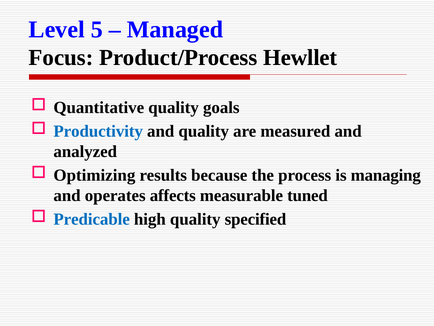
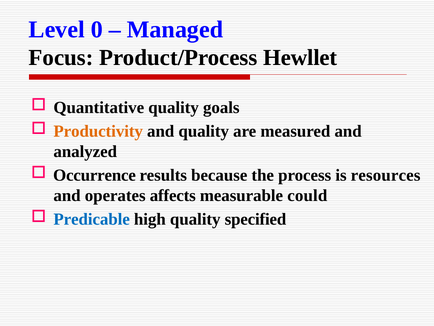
5: 5 -> 0
Productivity colour: blue -> orange
Optimizing: Optimizing -> Occurrence
managing: managing -> resources
tuned: tuned -> could
